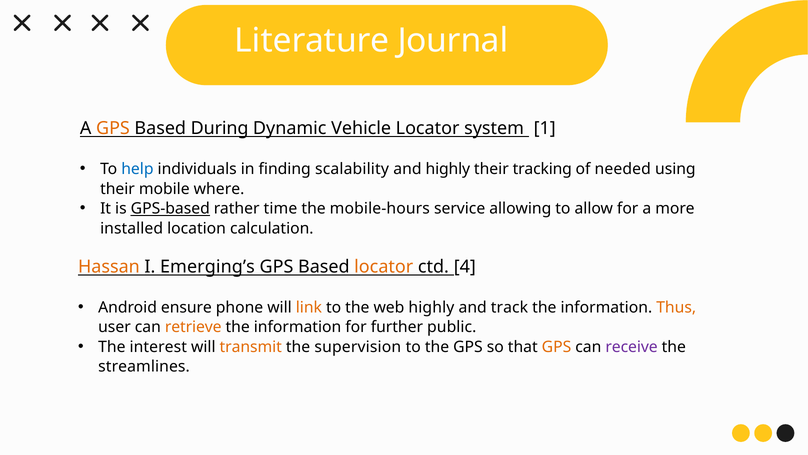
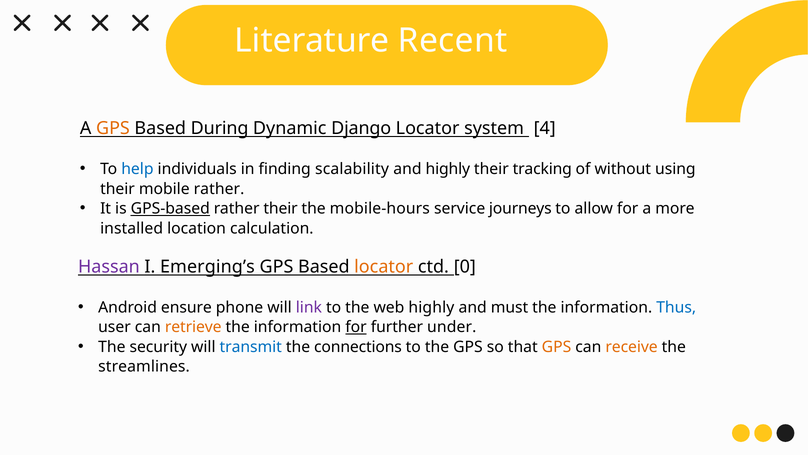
Journal: Journal -> Recent
Vehicle: Vehicle -> Django
1: 1 -> 4
needed: needed -> without
mobile where: where -> rather
rather time: time -> their
allowing: allowing -> journeys
Hassan colour: orange -> purple
4: 4 -> 0
link colour: orange -> purple
track: track -> must
Thus colour: orange -> blue
for at (356, 327) underline: none -> present
public: public -> under
interest: interest -> security
transmit colour: orange -> blue
supervision: supervision -> connections
receive colour: purple -> orange
